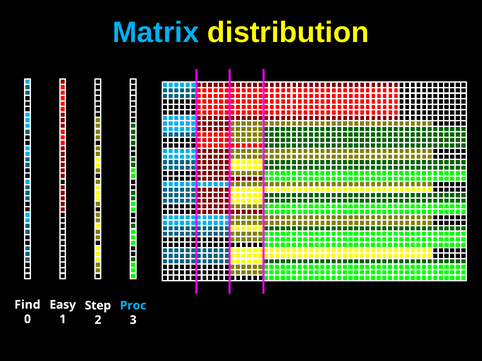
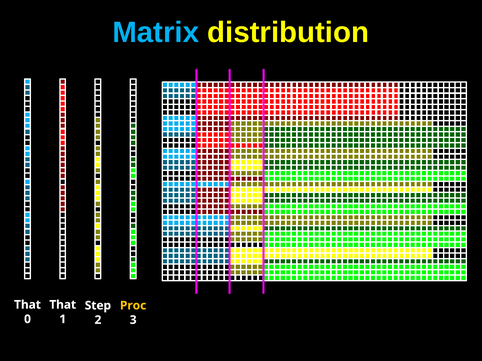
Find at (27, 305): Find -> That
Easy at (63, 305): Easy -> That
Proc colour: light blue -> yellow
